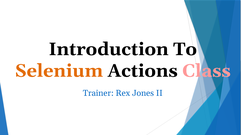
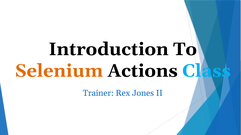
Class colour: pink -> light blue
